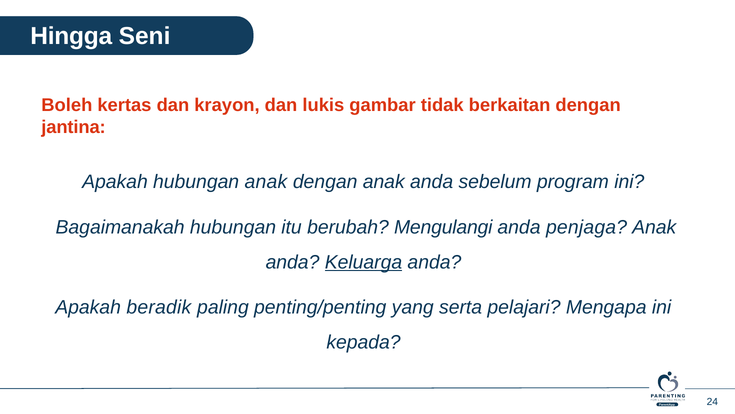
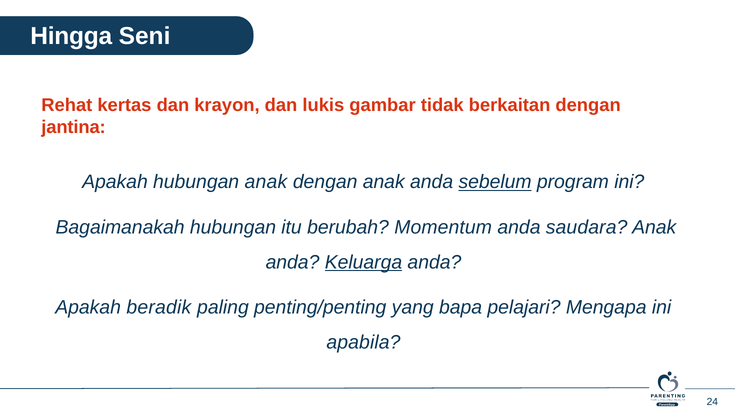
Boleh: Boleh -> Rehat
sebelum underline: none -> present
Mengulangi: Mengulangi -> Momentum
penjaga: penjaga -> saudara
serta: serta -> bapa
kepada: kepada -> apabila
